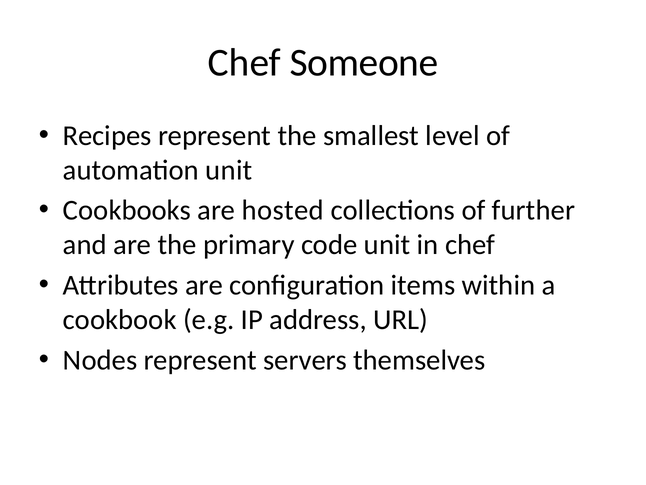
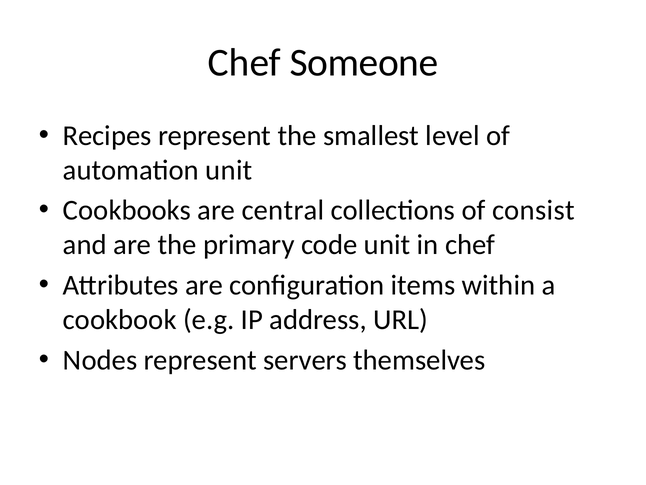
hosted: hosted -> central
further: further -> consist
